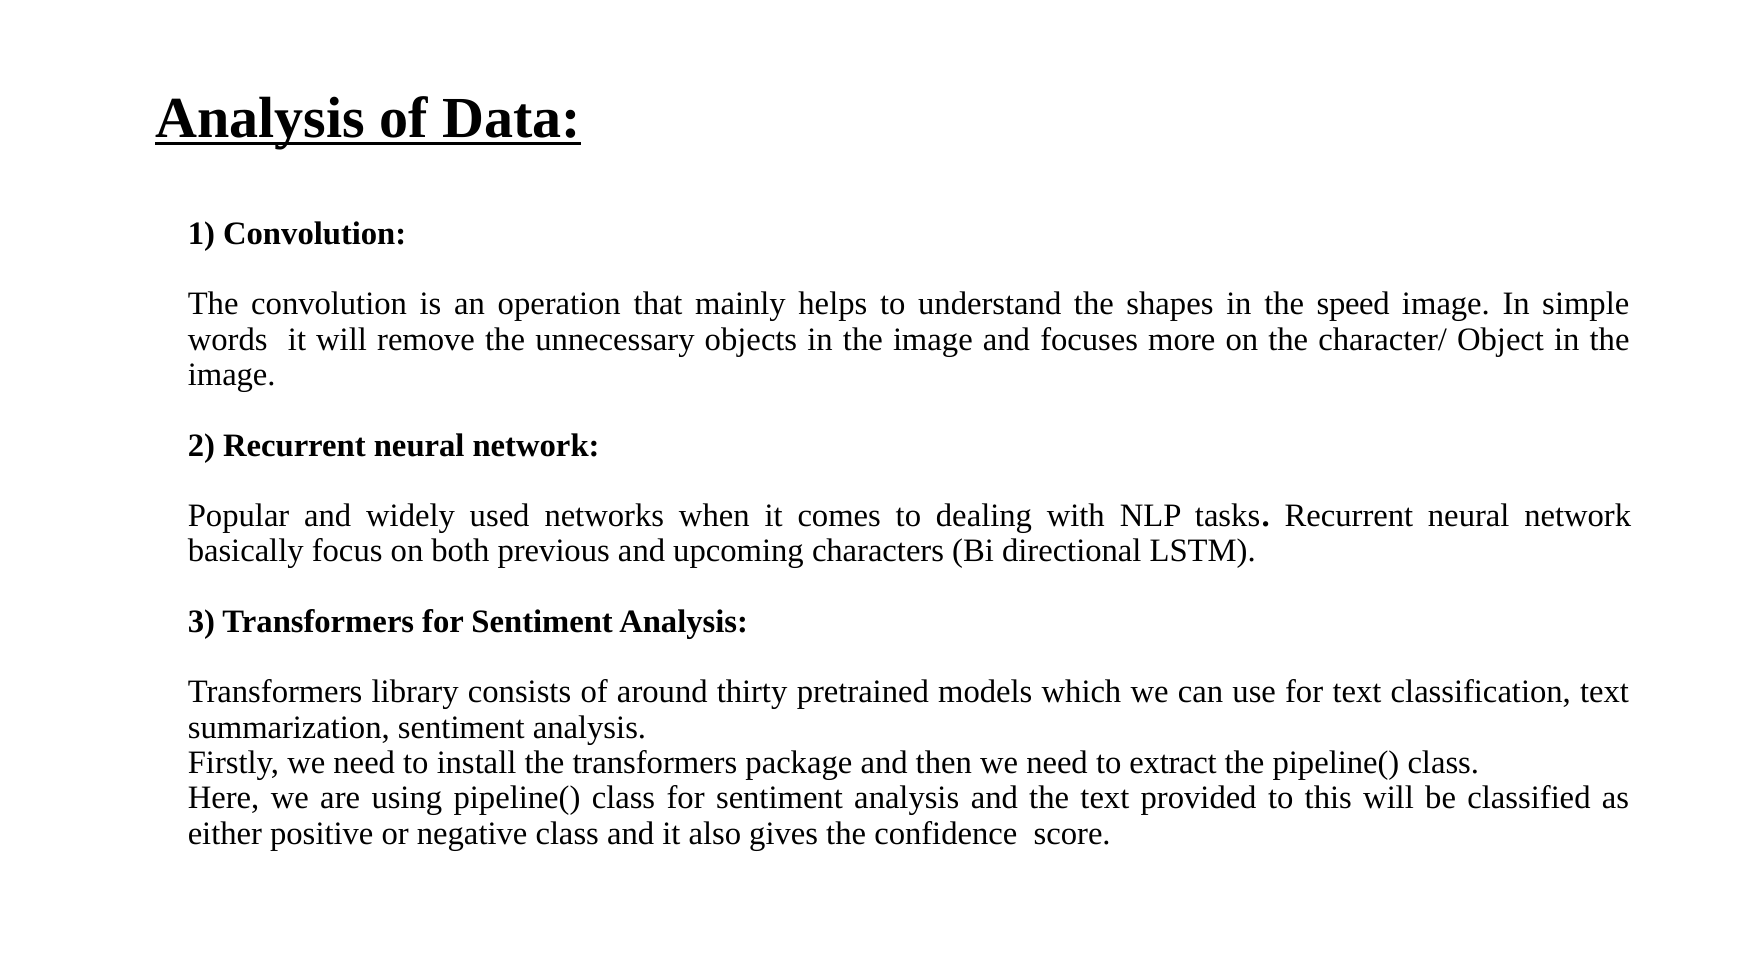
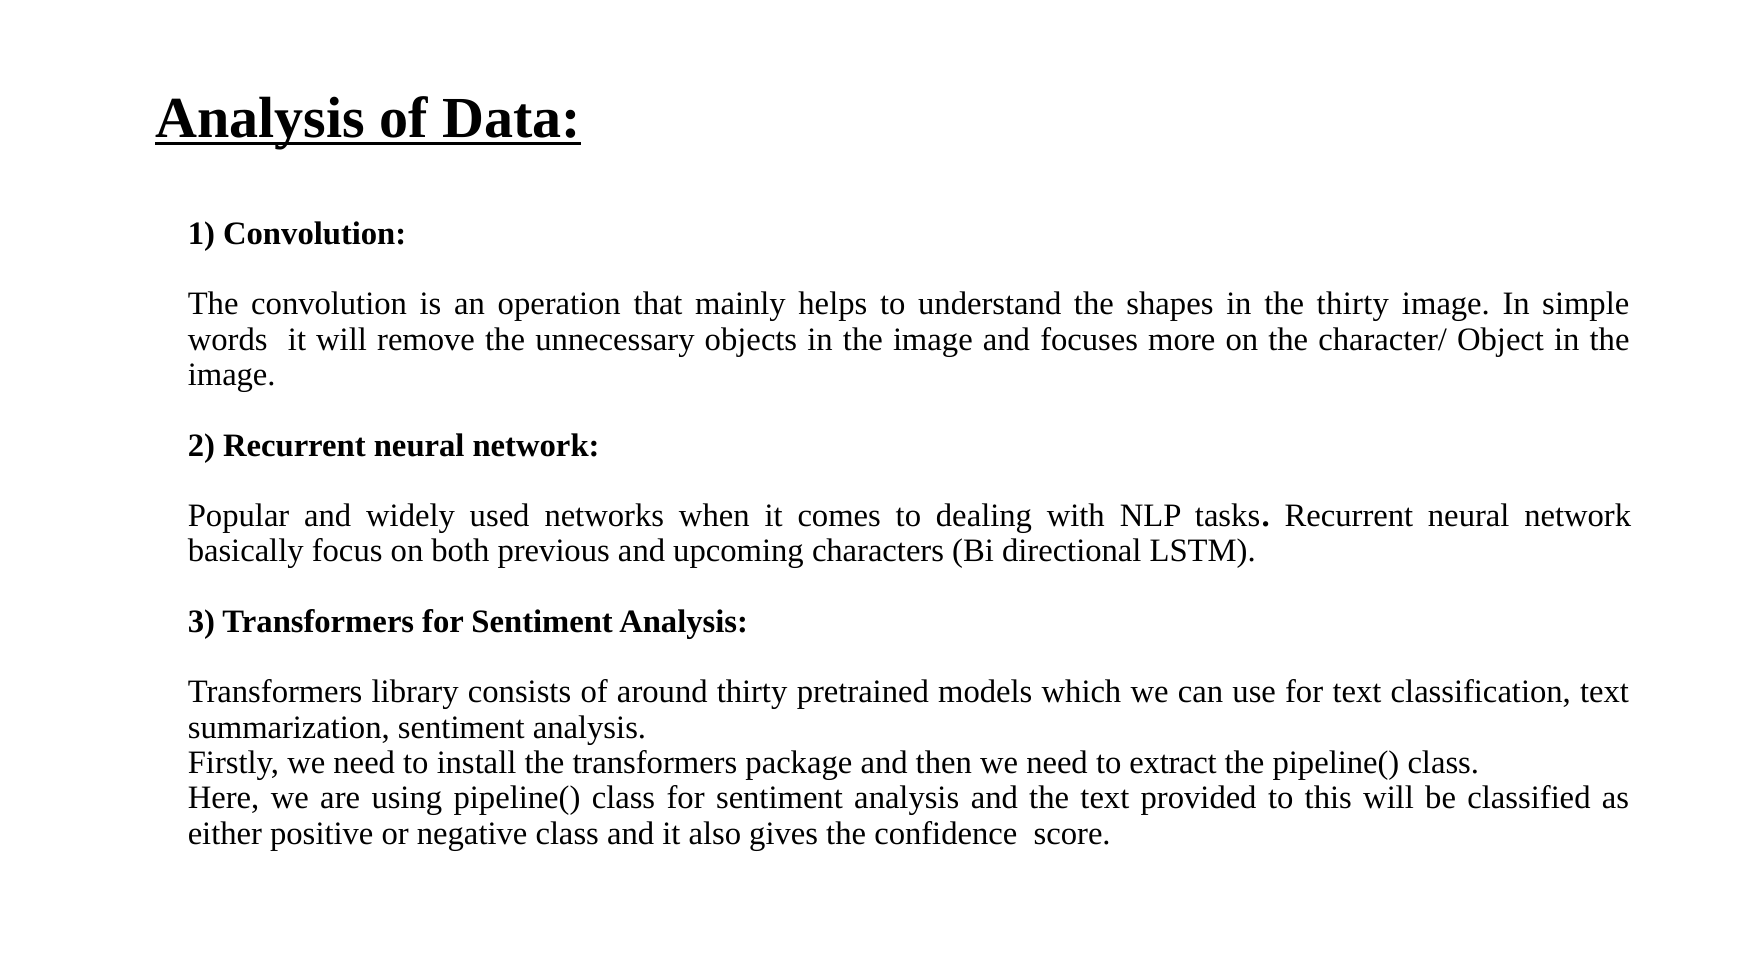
the speed: speed -> thirty
